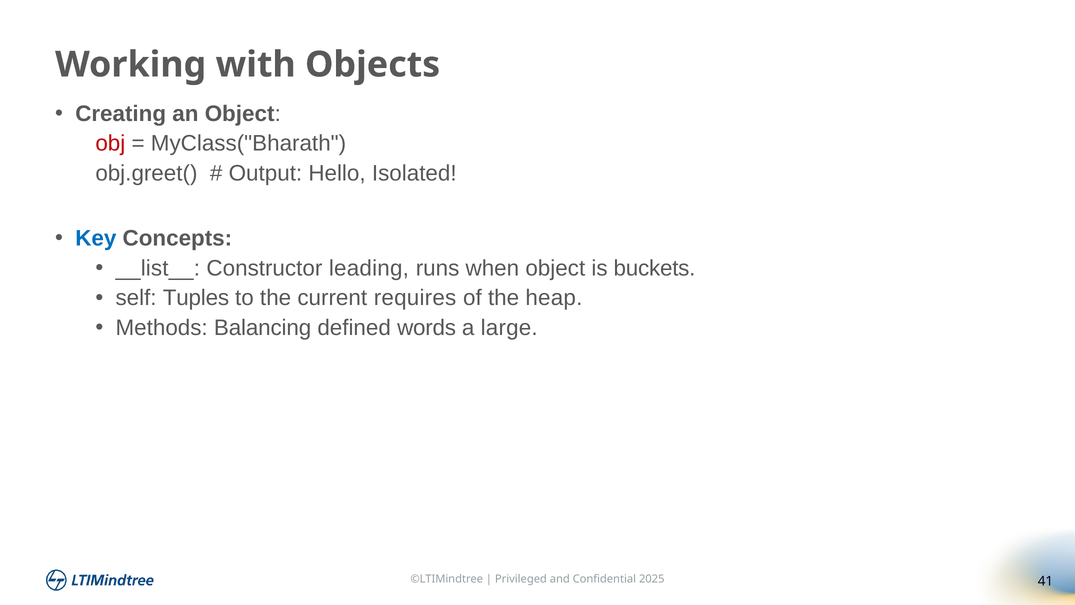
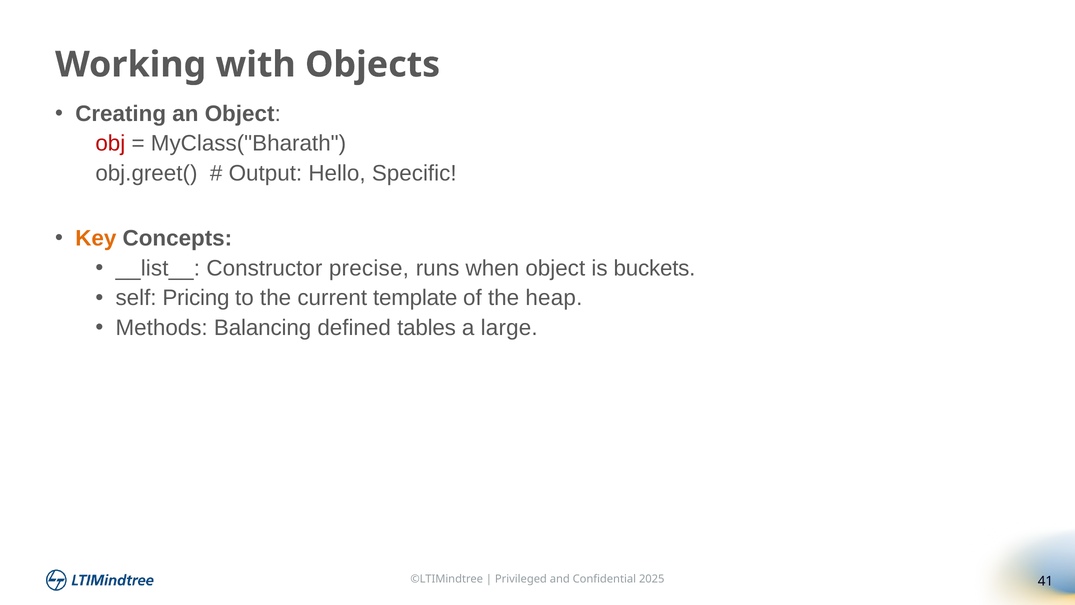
Isolated: Isolated -> Specific
Key colour: blue -> orange
leading: leading -> precise
Tuples: Tuples -> Pricing
requires: requires -> template
words: words -> tables
